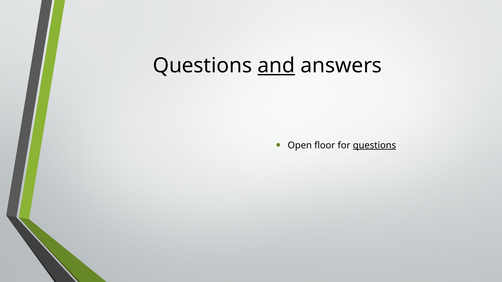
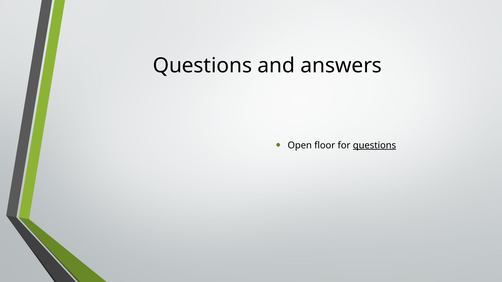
and underline: present -> none
